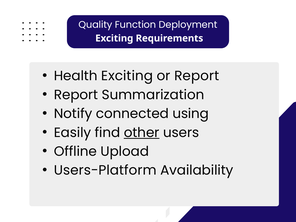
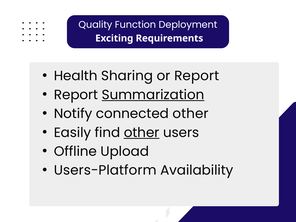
Health Exciting: Exciting -> Sharing
Summarization underline: none -> present
connected using: using -> other
